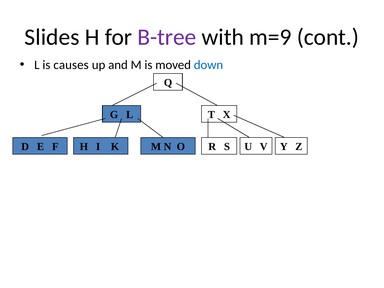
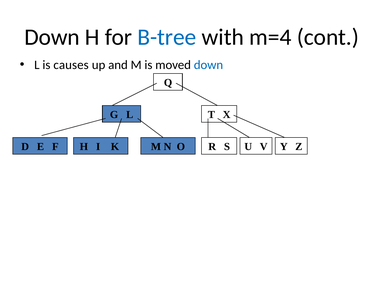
Slides at (52, 37): Slides -> Down
B-tree colour: purple -> blue
m=9: m=9 -> m=4
